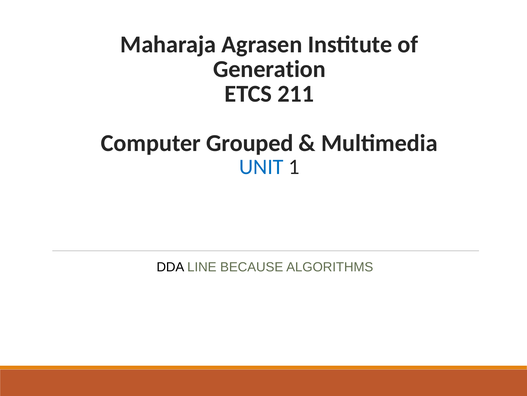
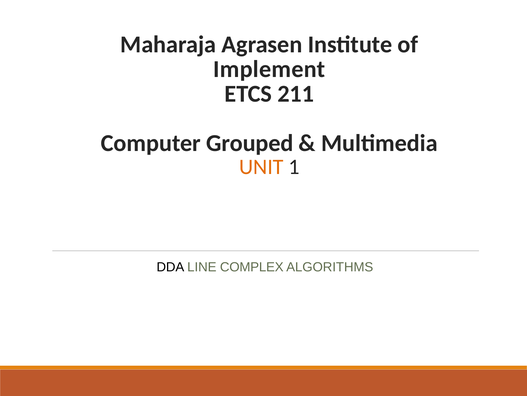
Generation: Generation -> Implement
UNIT colour: blue -> orange
BECAUSE: BECAUSE -> COMPLEX
